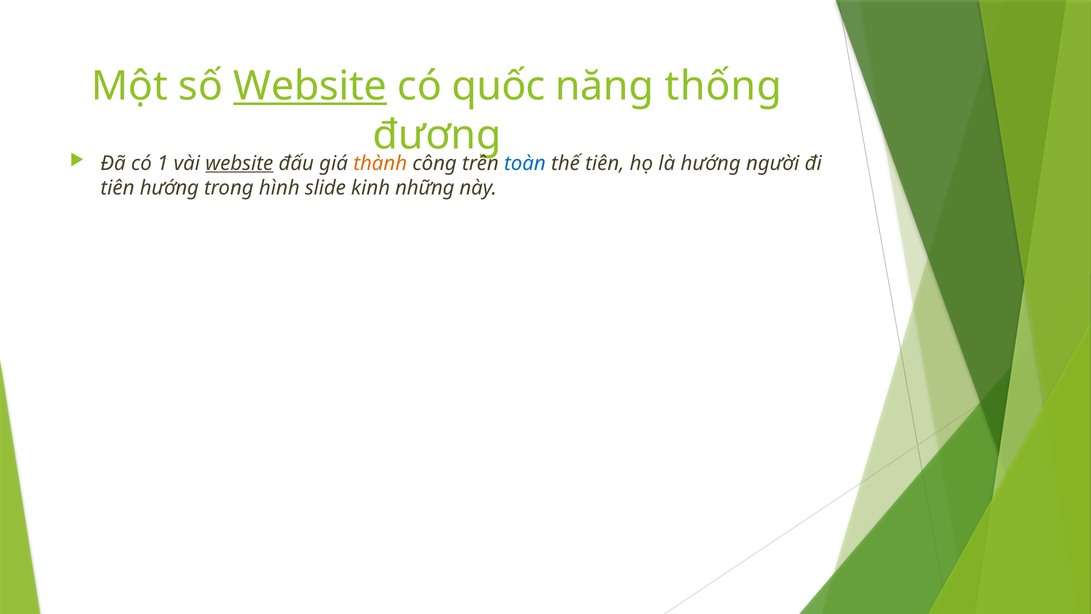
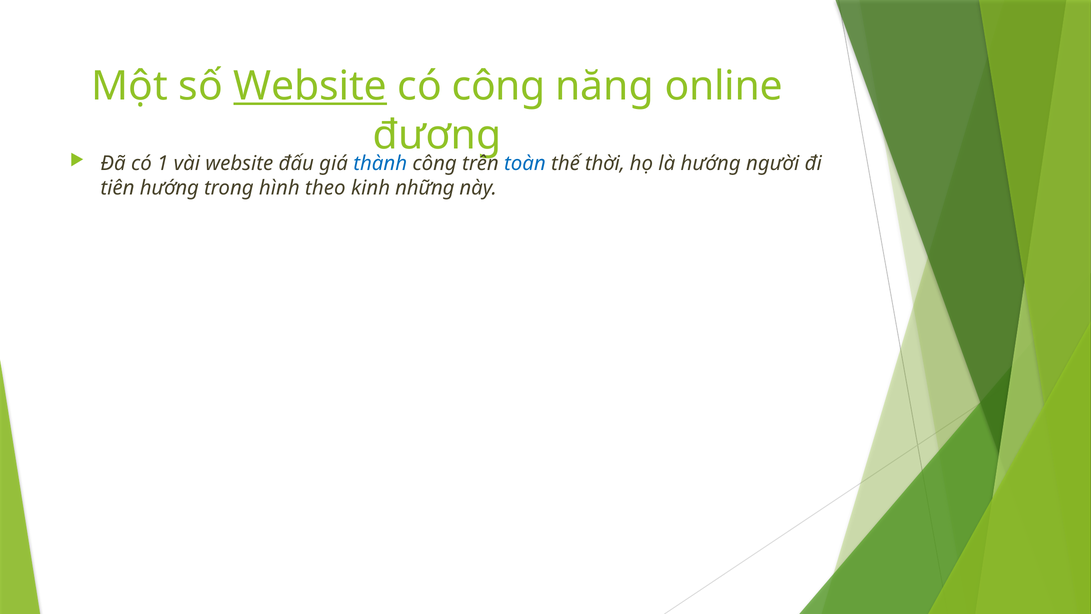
có quốc: quốc -> công
thống: thống -> online
website at (239, 163) underline: present -> none
thành colour: orange -> blue
thế tiên: tiên -> thời
slide: slide -> theo
